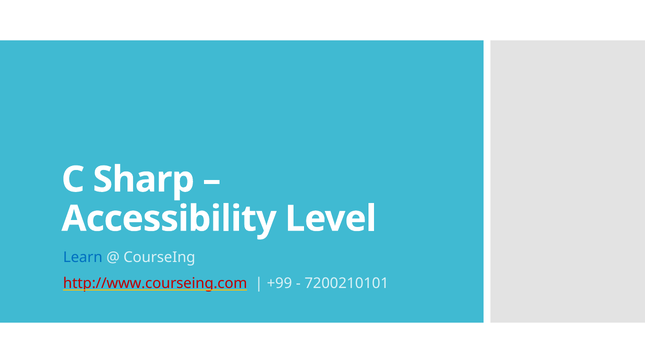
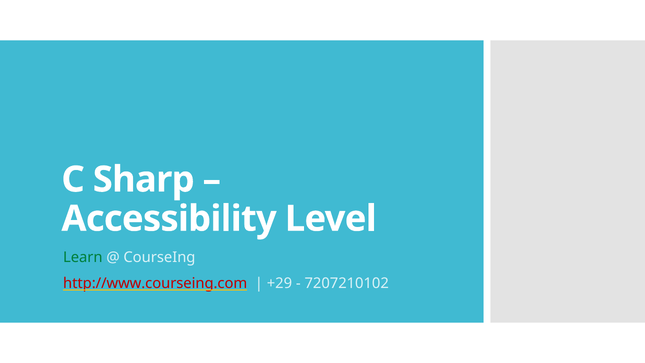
Learn colour: blue -> green
+99: +99 -> +29
7200210101: 7200210101 -> 7207210102
